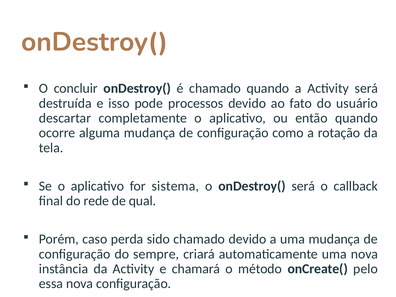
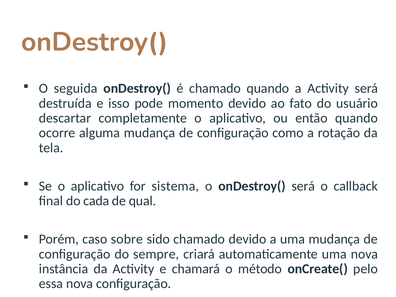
concluir: concluir -> seguida
processos: processos -> momento
rede: rede -> cada
perda: perda -> sobre
